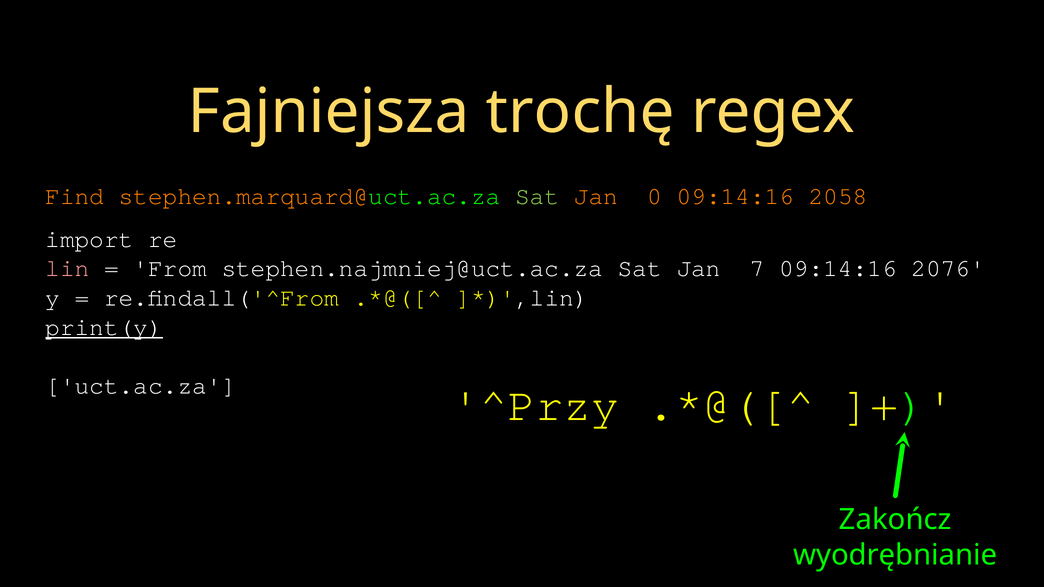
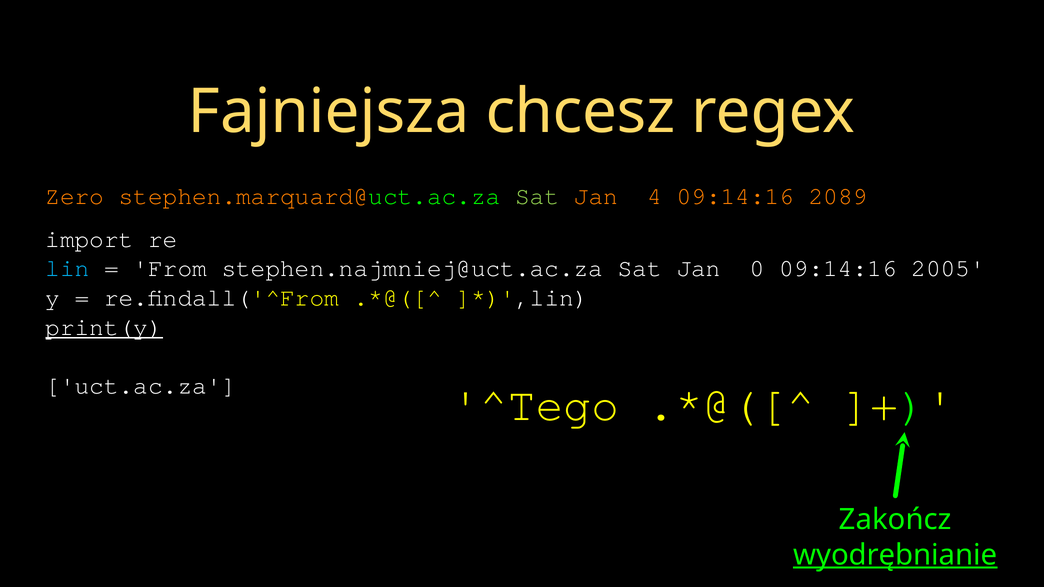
trochę: trochę -> chcesz
Find: Find -> Zero
0: 0 -> 4
2058: 2058 -> 2089
lin colour: pink -> light blue
7: 7 -> 0
2076: 2076 -> 2005
^Przy: ^Przy -> ^Tego
wyodrębnianie underline: none -> present
